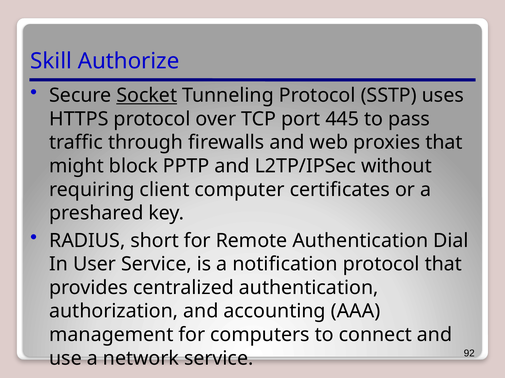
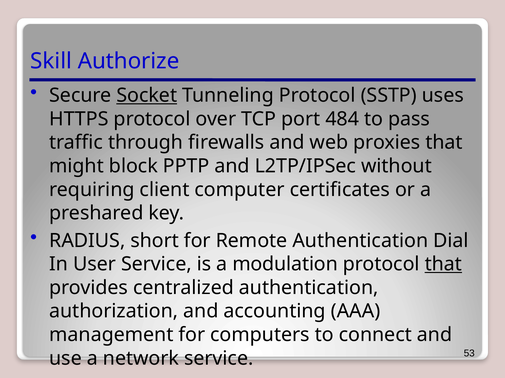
445: 445 -> 484
notification: notification -> modulation
that at (443, 265) underline: none -> present
92: 92 -> 53
